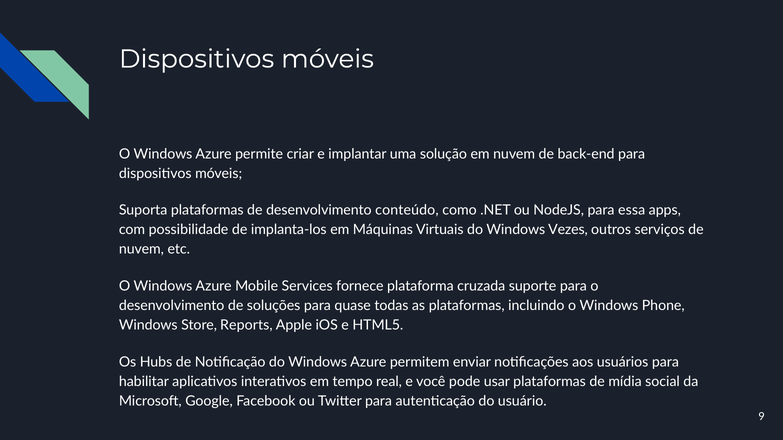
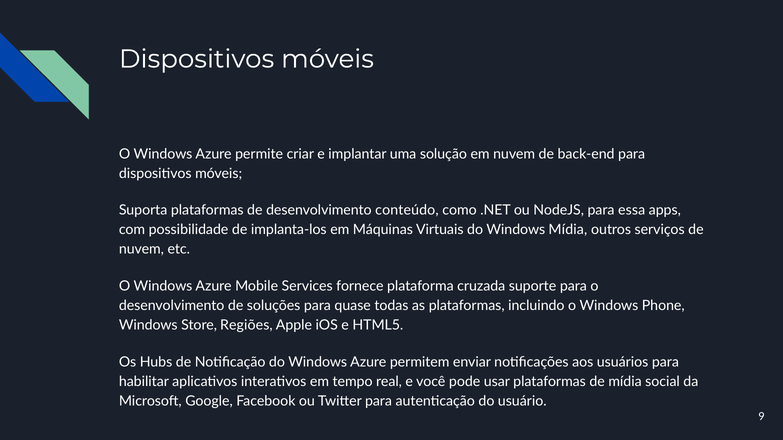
Windows Vezes: Vezes -> Mídia
Reports: Reports -> Regiões
